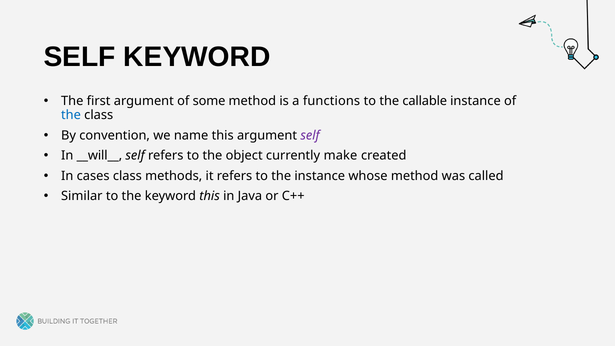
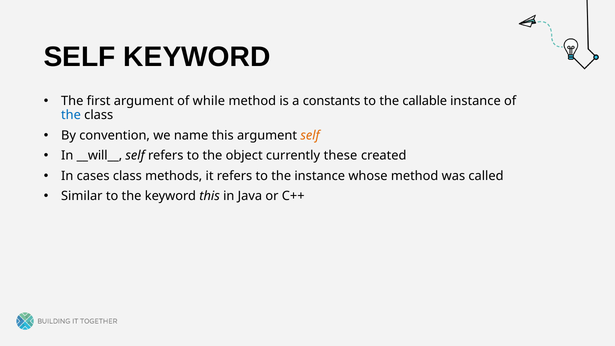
some: some -> while
functions: functions -> constants
self at (310, 135) colour: purple -> orange
make: make -> these
